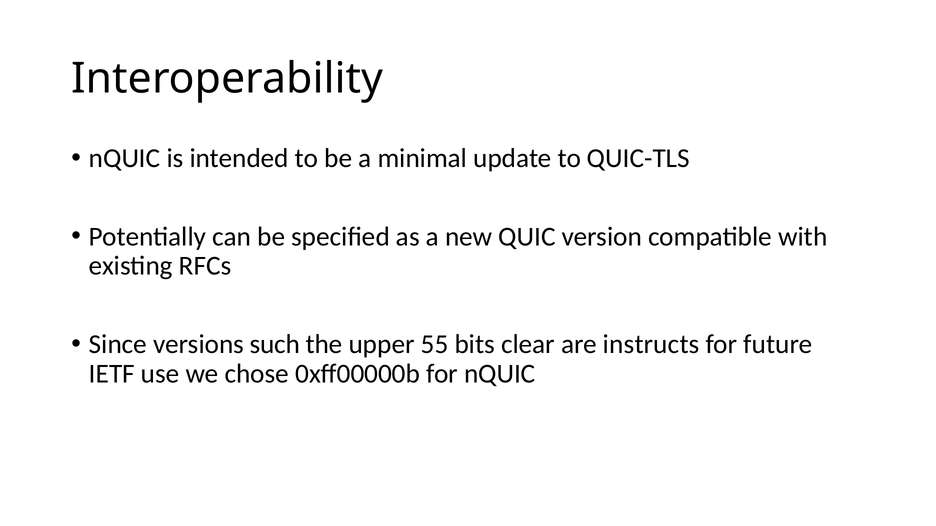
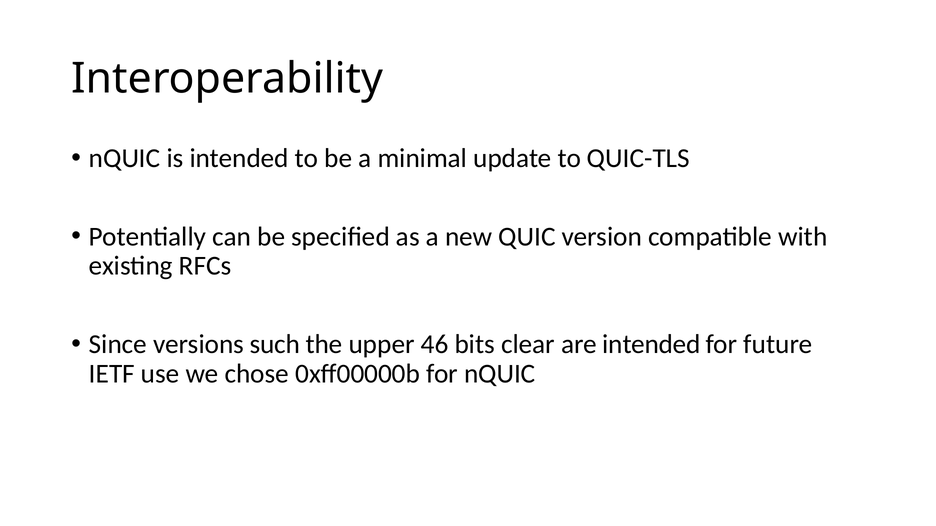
55: 55 -> 46
are instructs: instructs -> intended
